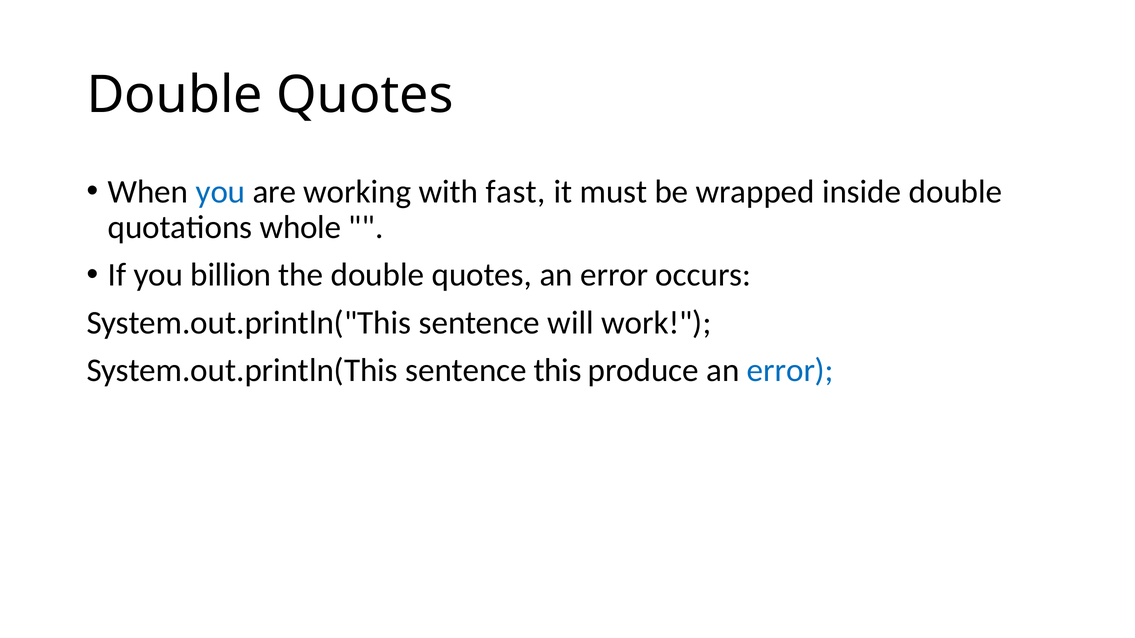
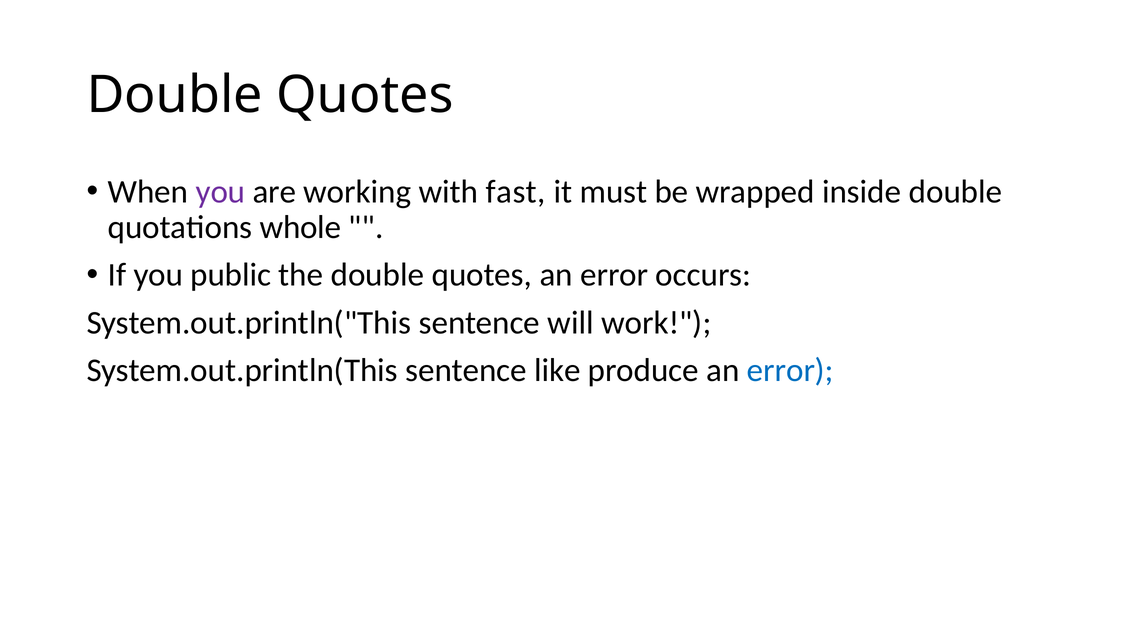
you at (221, 192) colour: blue -> purple
billion: billion -> public
this: this -> like
